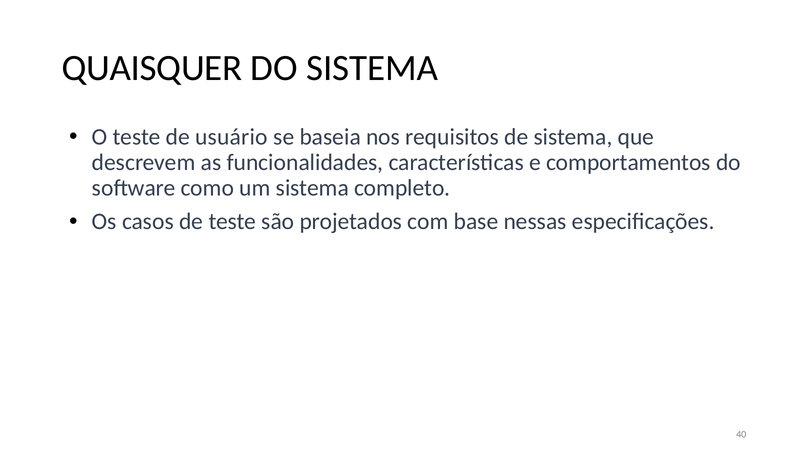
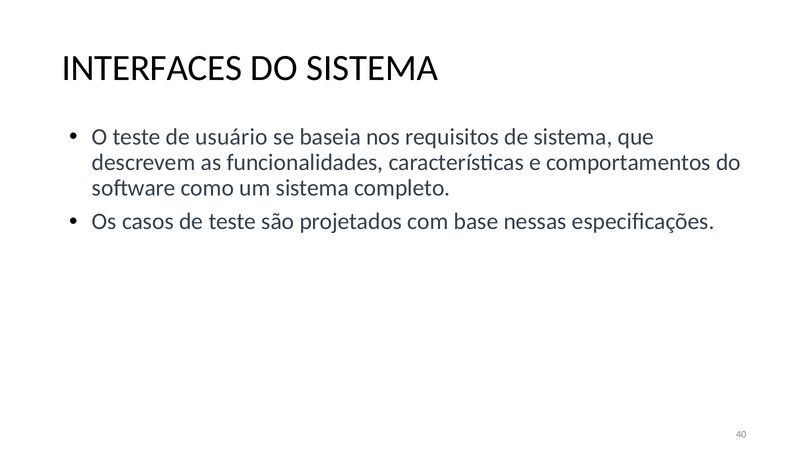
QUAISQUER: QUAISQUER -> INTERFACES
